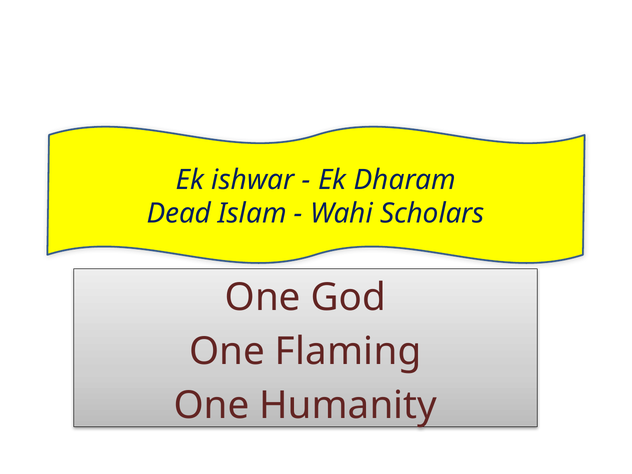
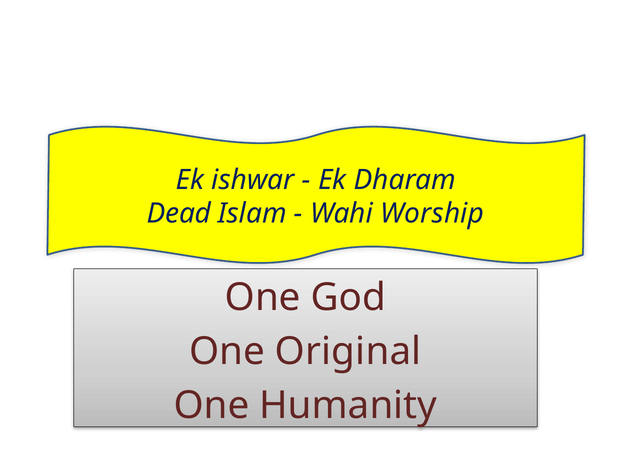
Scholars: Scholars -> Worship
Flaming: Flaming -> Original
